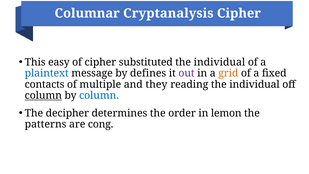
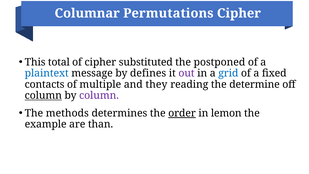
Cryptanalysis: Cryptanalysis -> Permutations
easy: easy -> total
individual at (219, 62): individual -> postponed
grid colour: orange -> blue
reading the individual: individual -> determine
column at (99, 95) colour: blue -> purple
decipher: decipher -> methods
order underline: none -> present
patterns: patterns -> example
cong: cong -> than
